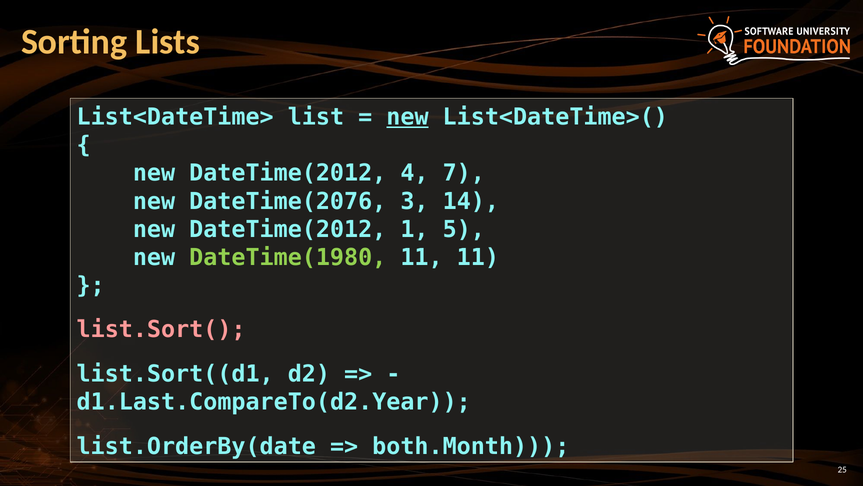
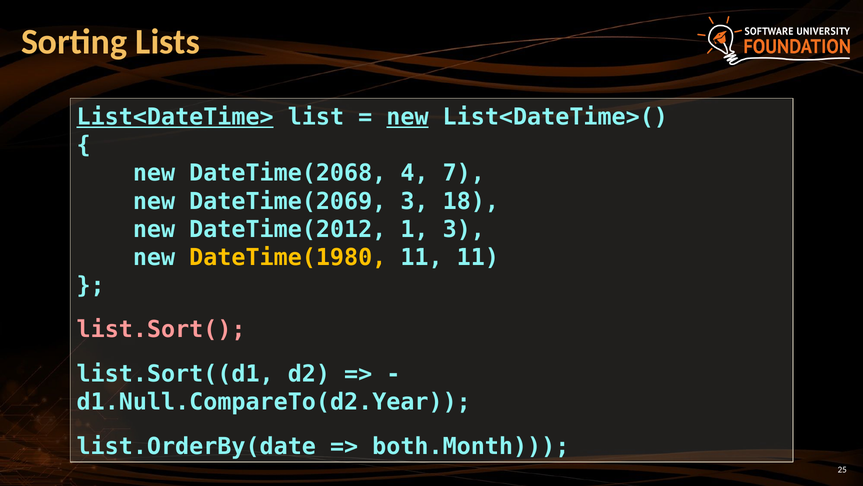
List<DateTime> underline: none -> present
DateTime(2012 at (288, 173): DateTime(2012 -> DateTime(2068
DateTime(2076: DateTime(2076 -> DateTime(2069
14: 14 -> 18
1 5: 5 -> 3
DateTime(1980 colour: light green -> yellow
d1.Last.CompareTo(d2.Year: d1.Last.CompareTo(d2.Year -> d1.Null.CompareTo(d2.Year
